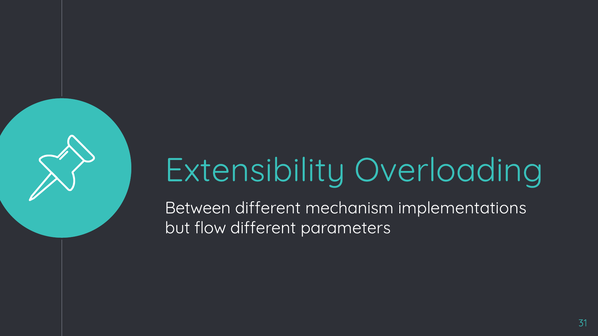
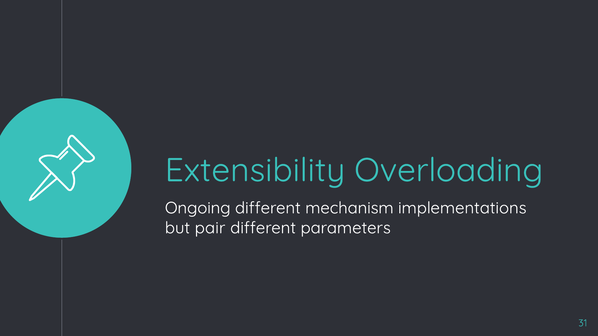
Between: Between -> Ongoing
flow: flow -> pair
